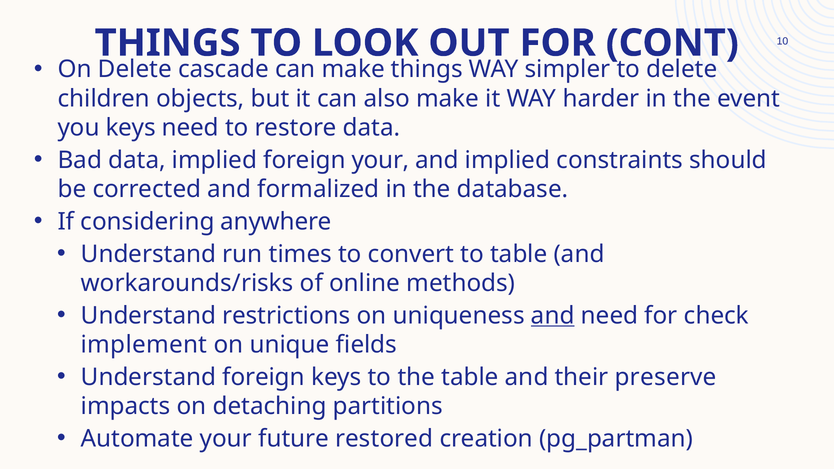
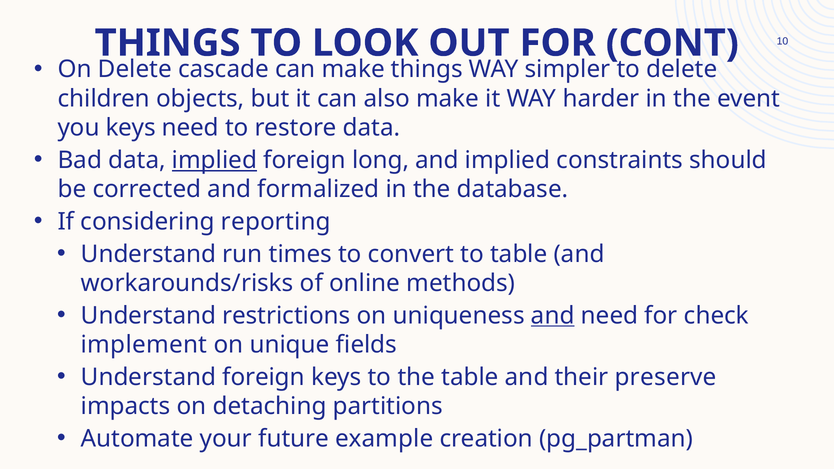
implied at (214, 160) underline: none -> present
foreign your: your -> long
anywhere: anywhere -> reporting
restored: restored -> example
